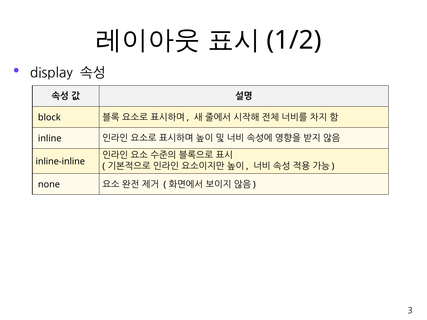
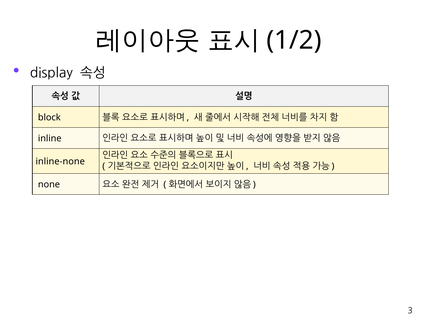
inline-inline: inline-inline -> inline-none
